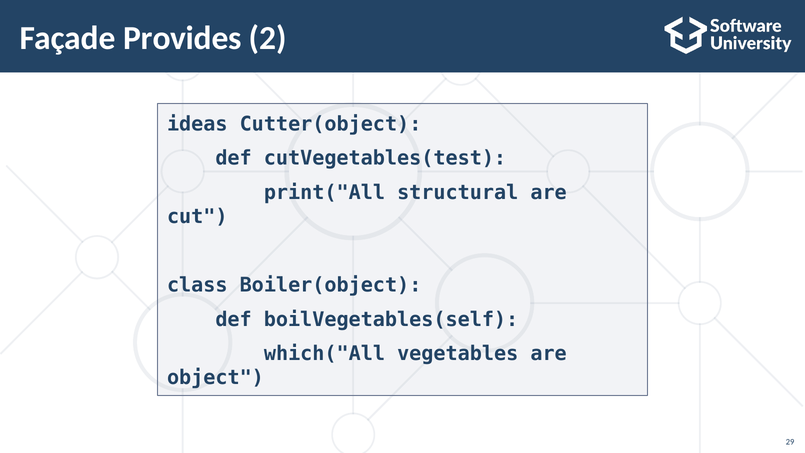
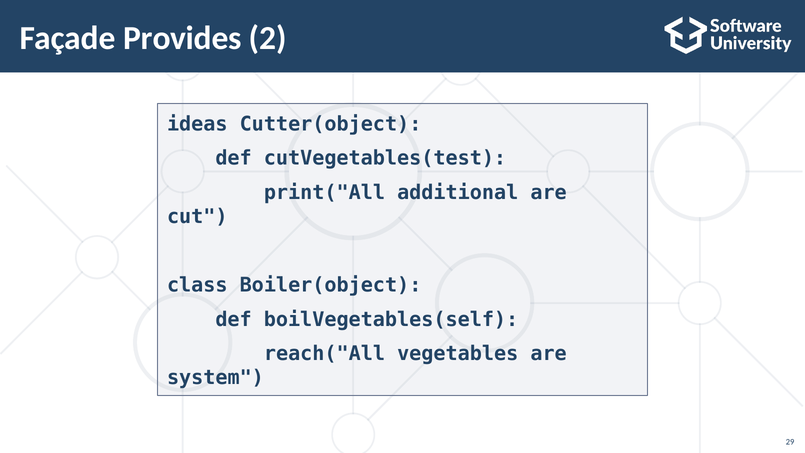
structural: structural -> additional
which("All: which("All -> reach("All
object: object -> system
